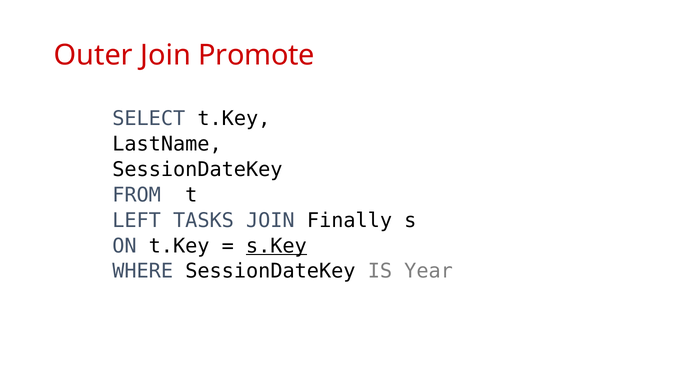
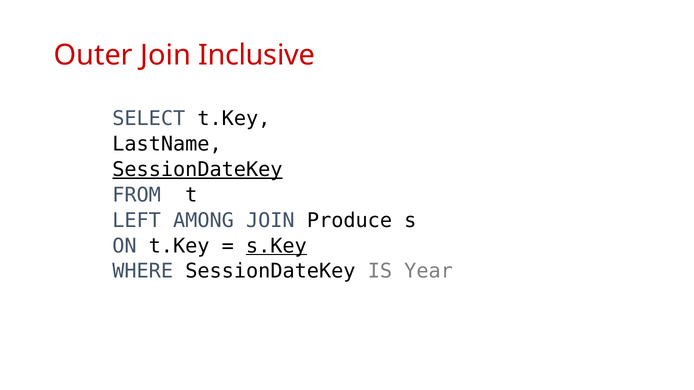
Promote: Promote -> Inclusive
SessionDateKey at (197, 170) underline: none -> present
TASKS: TASKS -> AMONG
Finally: Finally -> Produce
